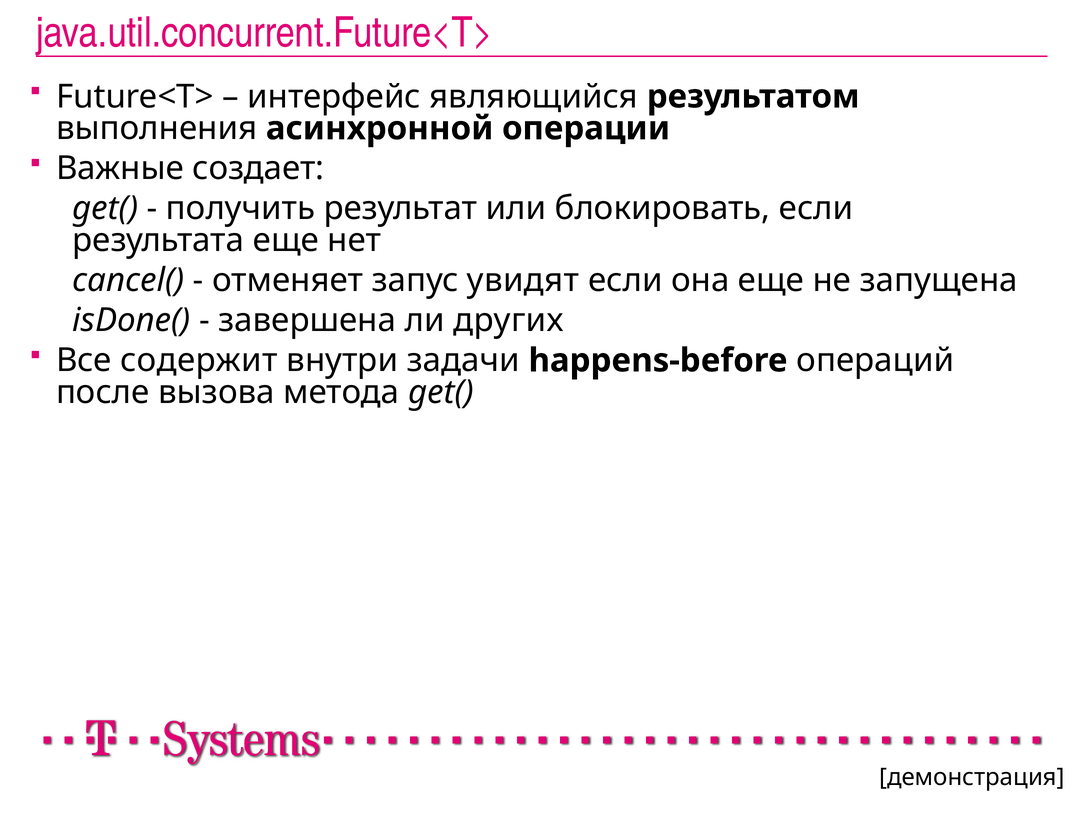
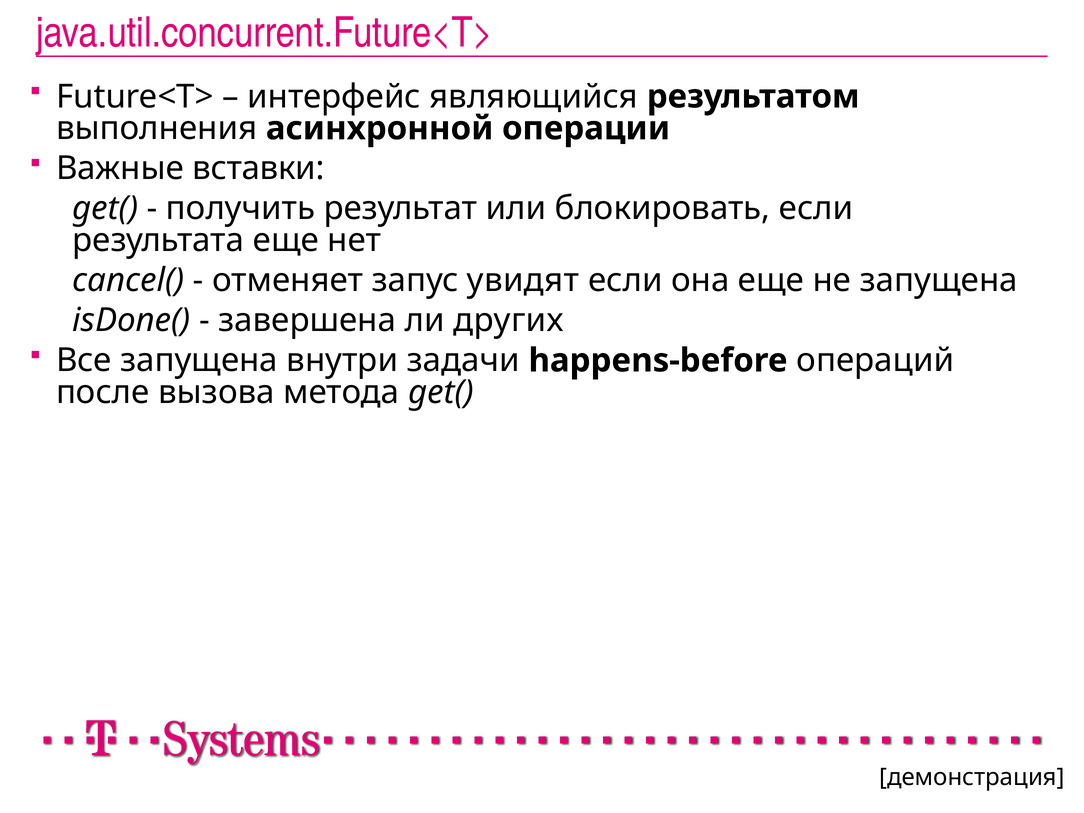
создает: создает -> вставки
Все содержит: содержит -> запущена
